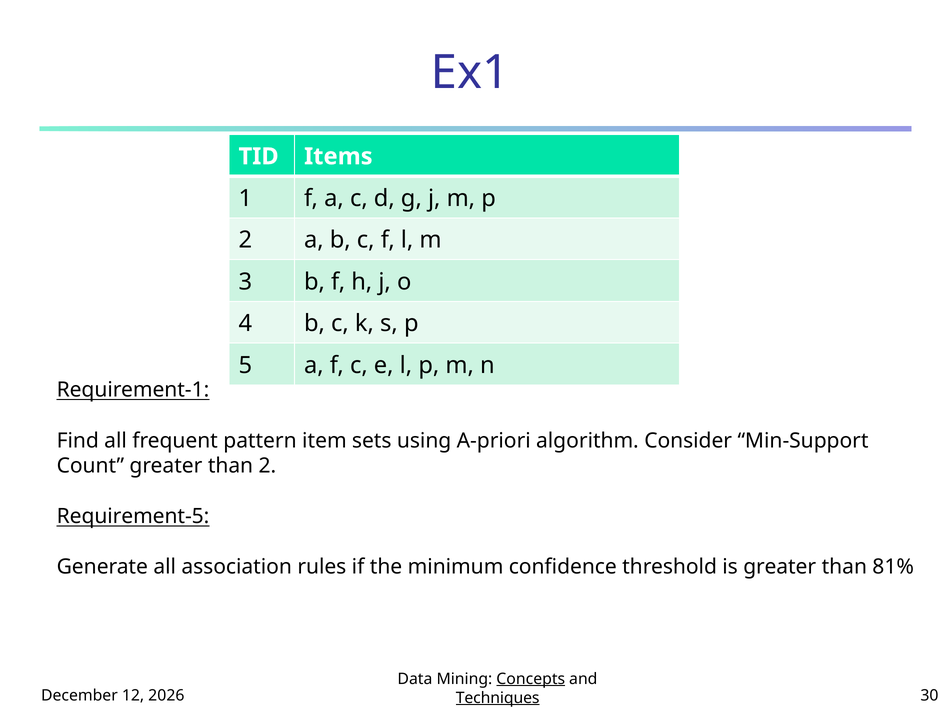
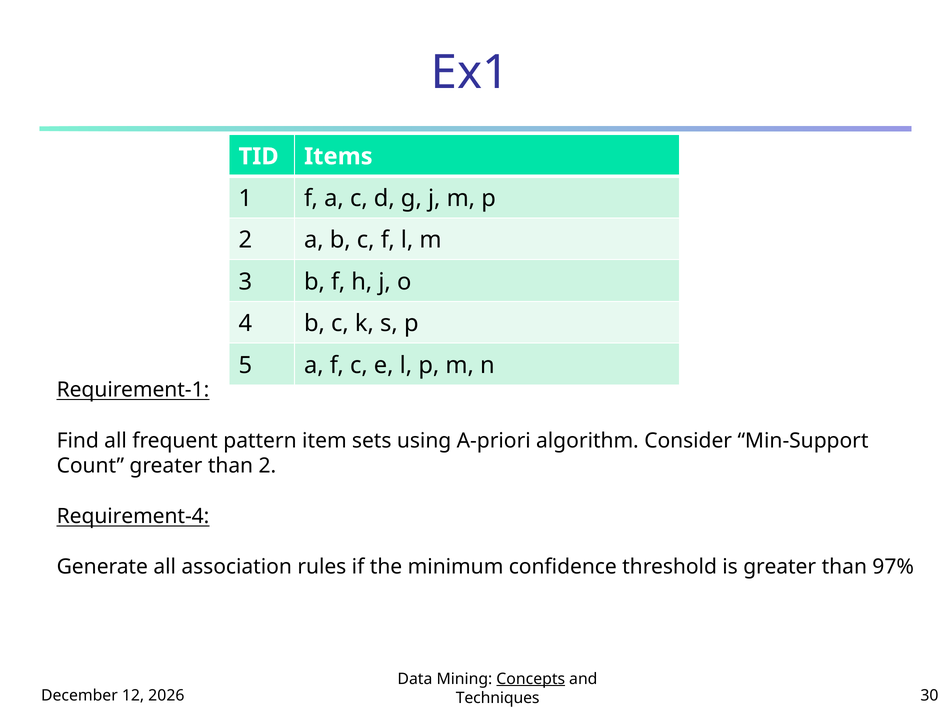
Requirement-5: Requirement-5 -> Requirement-4
81%: 81% -> 97%
Techniques underline: present -> none
